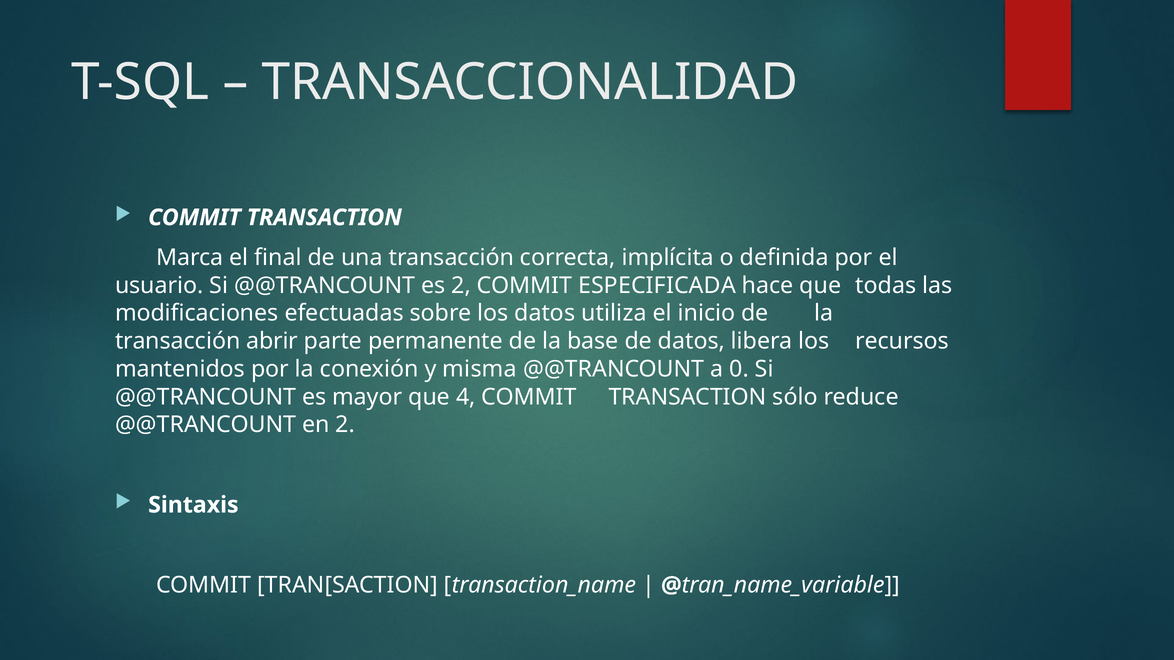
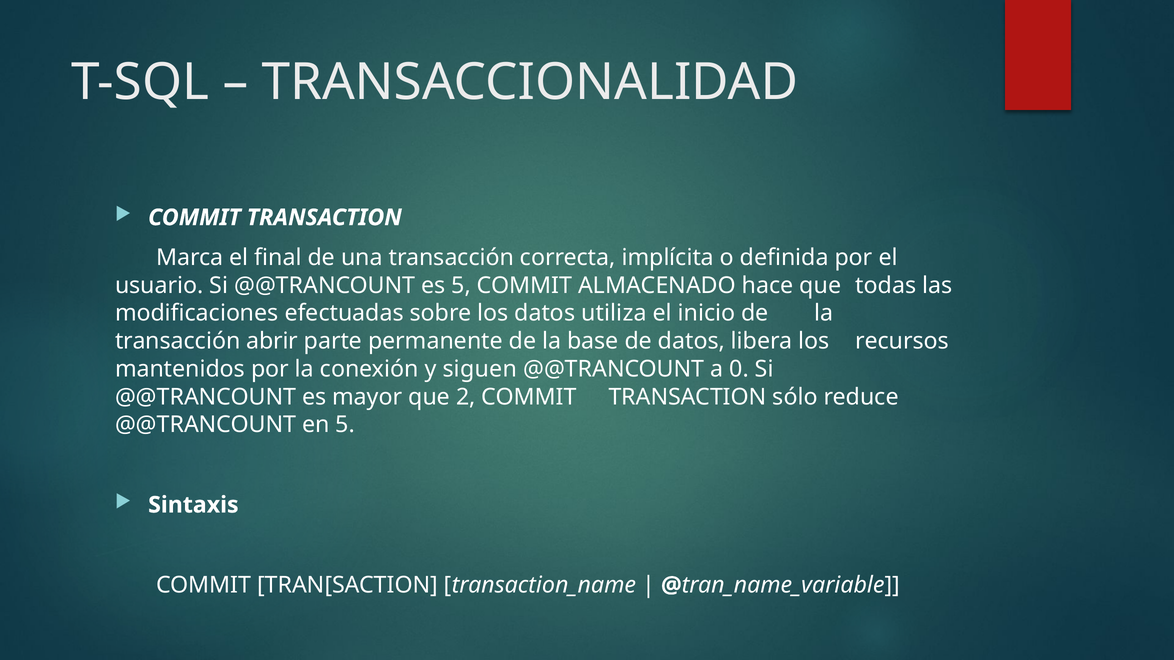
es 2: 2 -> 5
ESPECIFICADA: ESPECIFICADA -> ALMACENADO
misma: misma -> siguen
4: 4 -> 2
en 2: 2 -> 5
